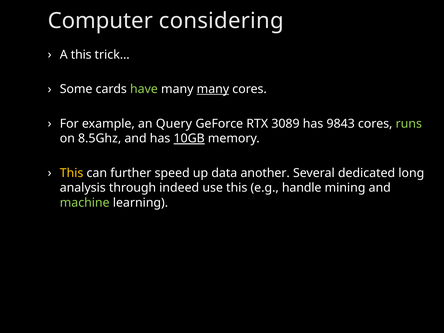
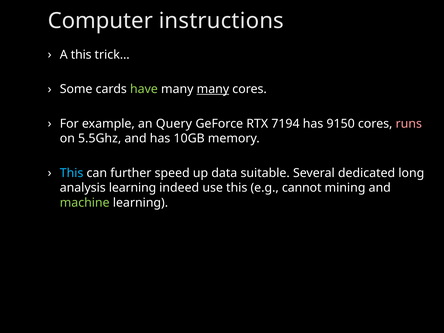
considering: considering -> instructions
3089: 3089 -> 7194
9843: 9843 -> 9150
runs colour: light green -> pink
8.5Ghz: 8.5Ghz -> 5.5Ghz
10GB underline: present -> none
This at (72, 173) colour: yellow -> light blue
another: another -> suitable
analysis through: through -> learning
handle: handle -> cannot
